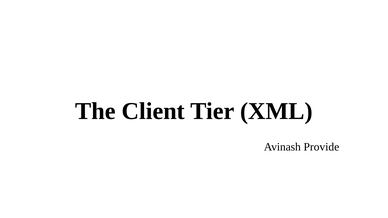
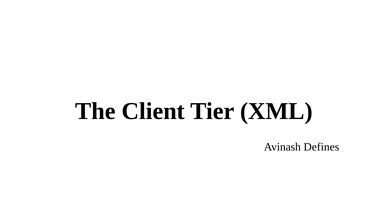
Provide: Provide -> Defines
